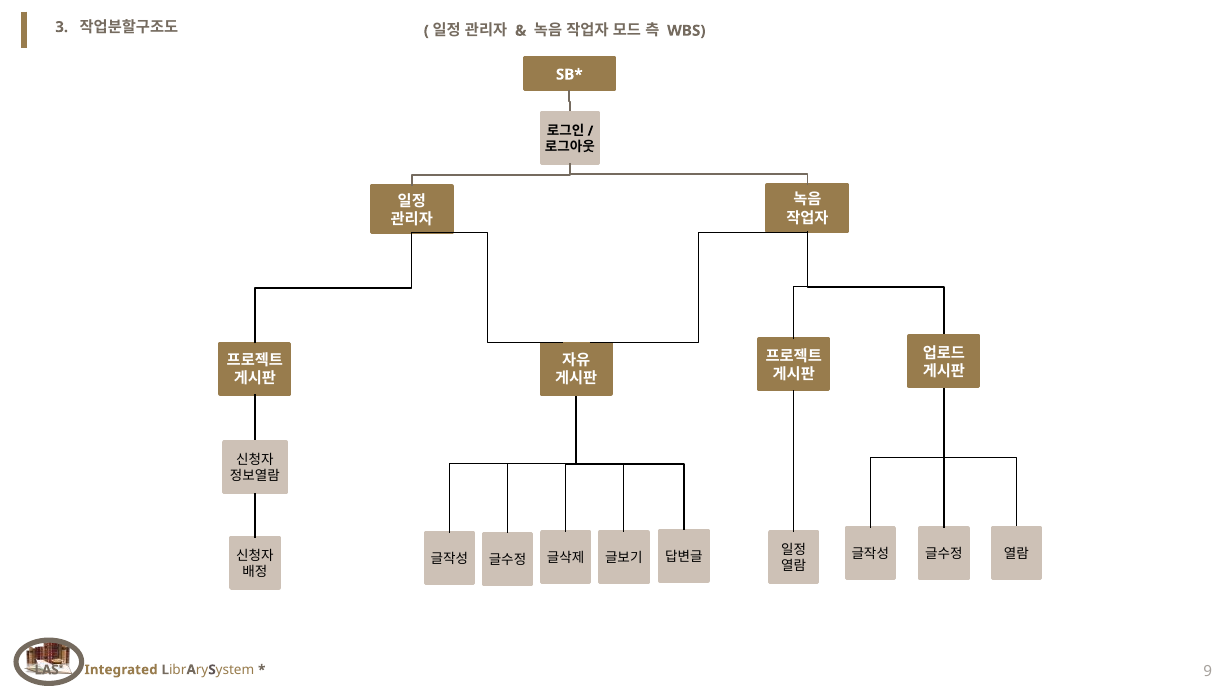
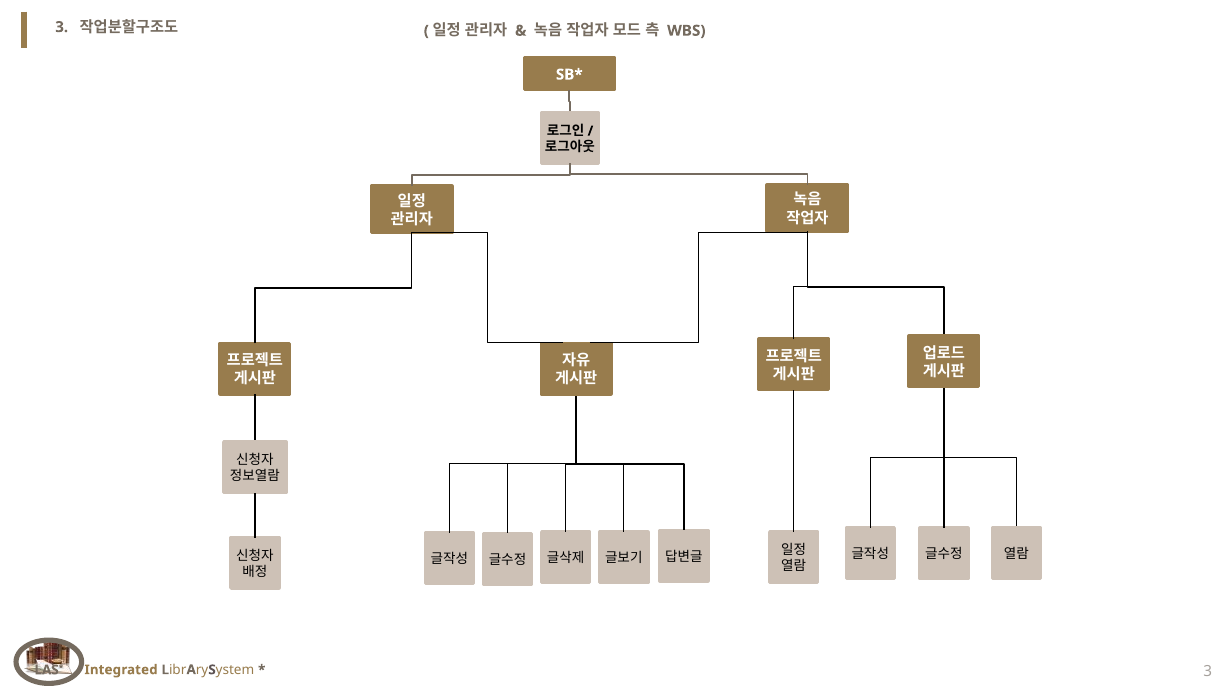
9 at (1208, 671): 9 -> 3
